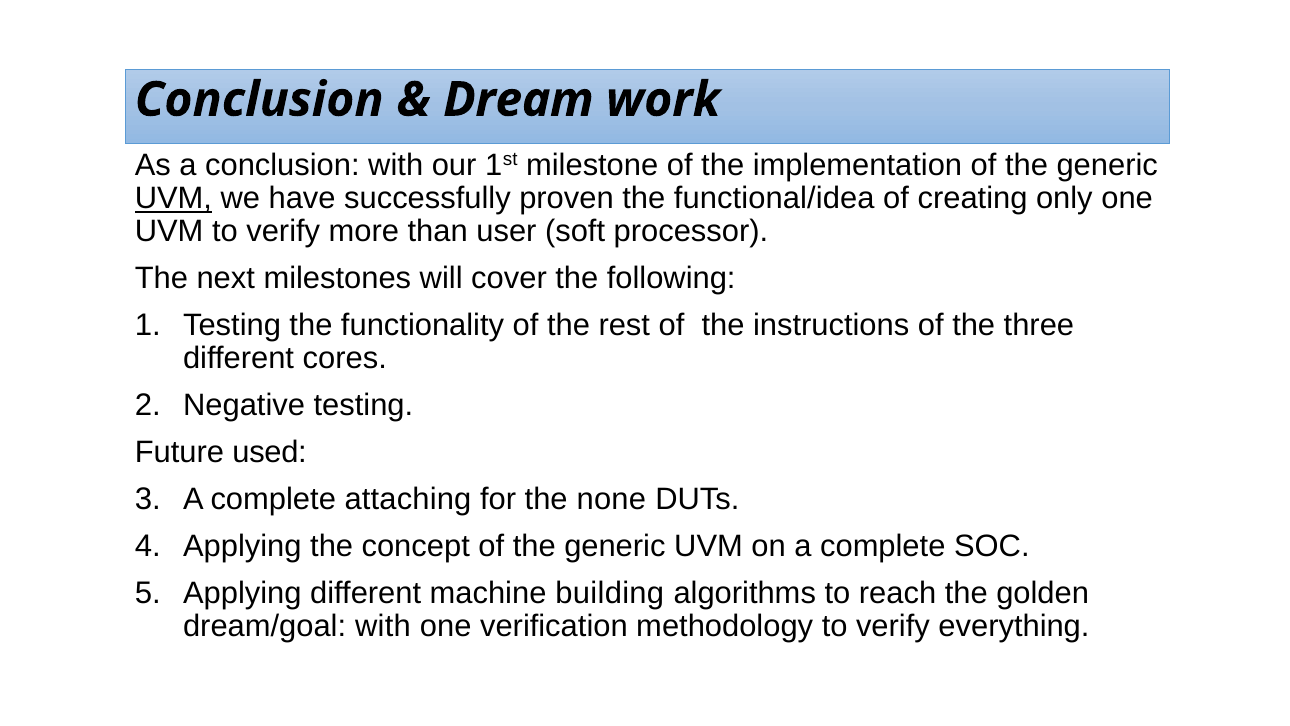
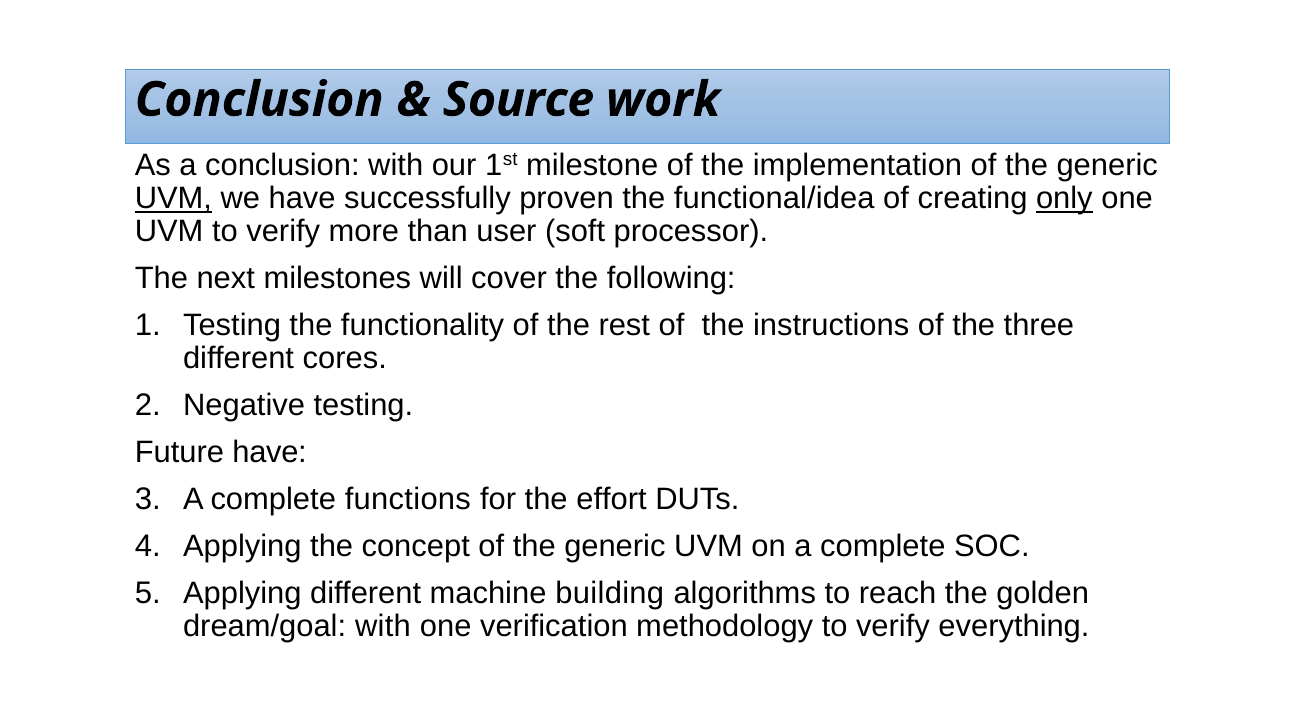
Dream: Dream -> Source
only underline: none -> present
Future used: used -> have
attaching: attaching -> functions
none: none -> effort
